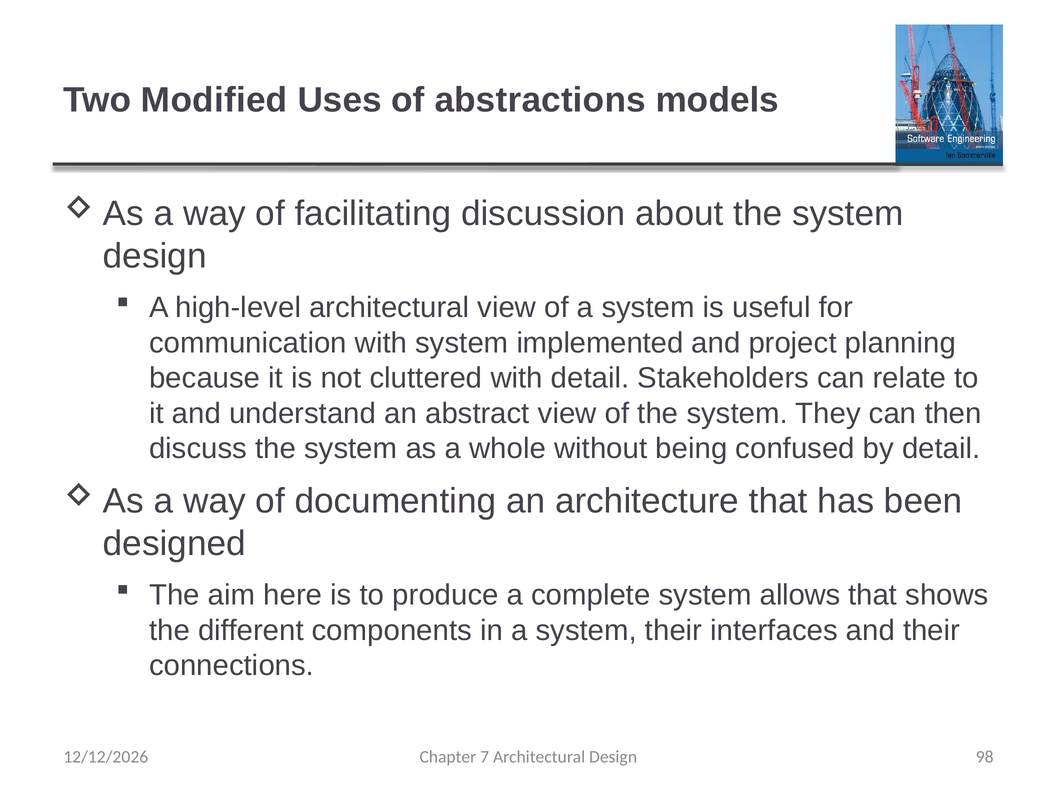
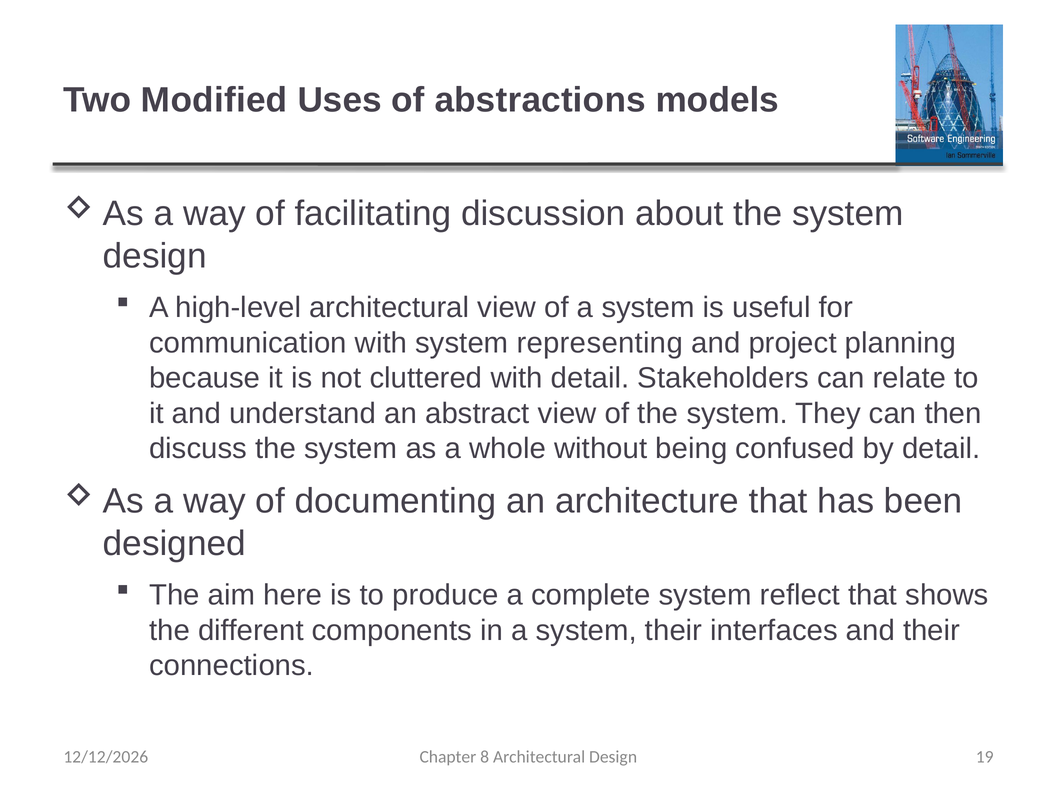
implemented: implemented -> representing
allows: allows -> reflect
7: 7 -> 8
98: 98 -> 19
